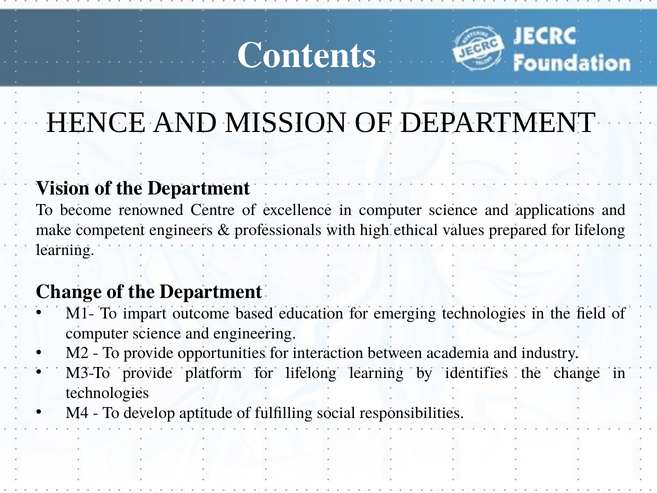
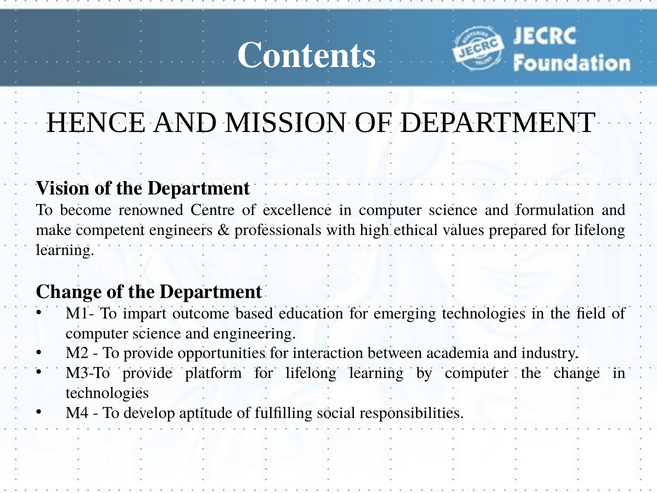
applications: applications -> formulation
by identifies: identifies -> computer
